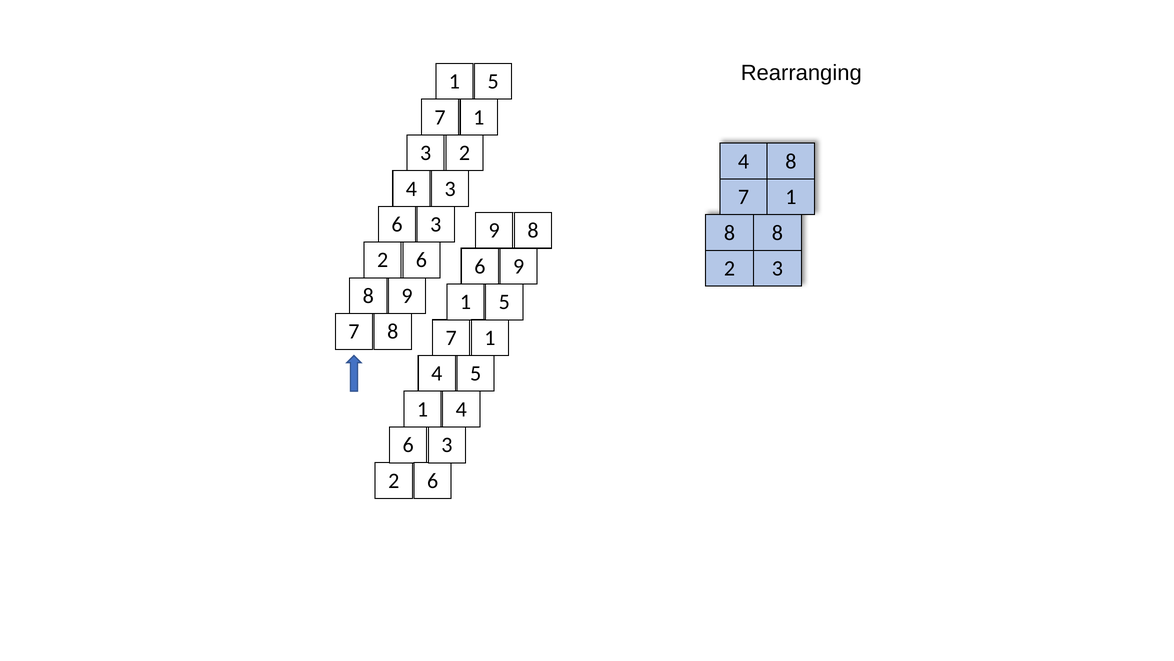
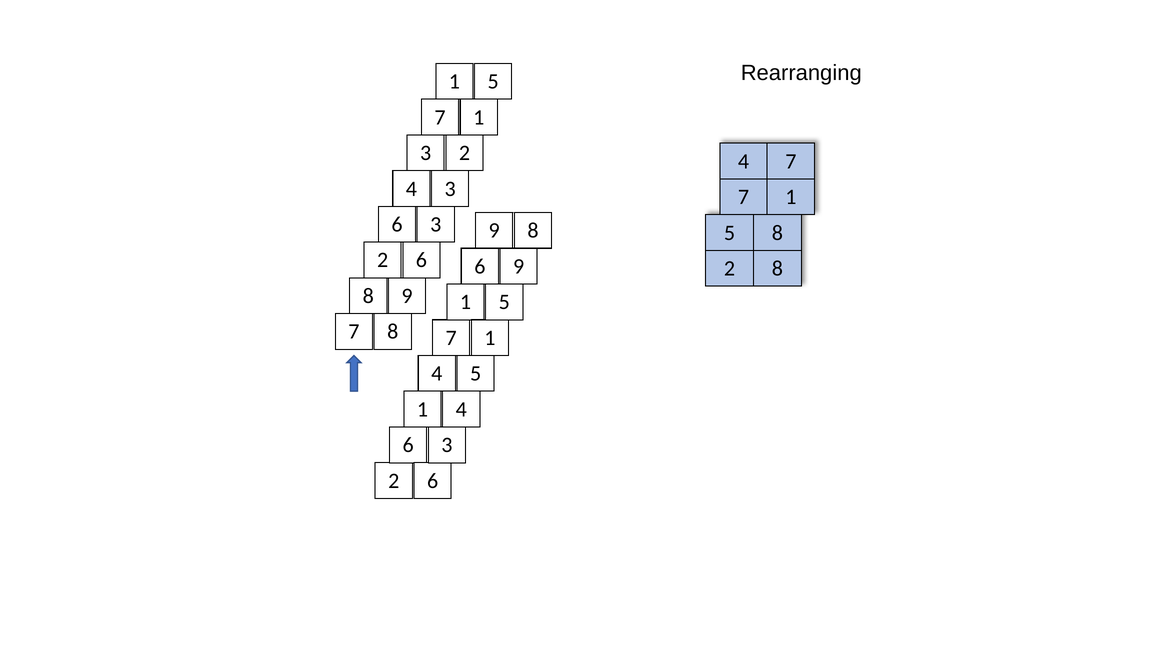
8 at (791, 161): 8 -> 7
8 at (729, 233): 8 -> 5
2 3: 3 -> 8
